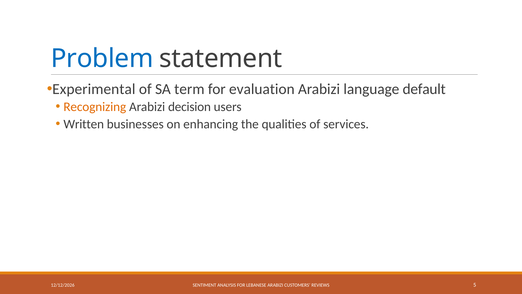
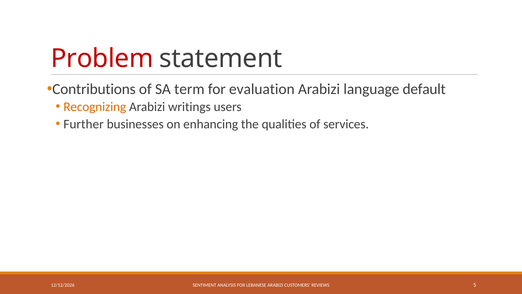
Problem colour: blue -> red
Experimental: Experimental -> Contributions
decision: decision -> writings
Written: Written -> Further
